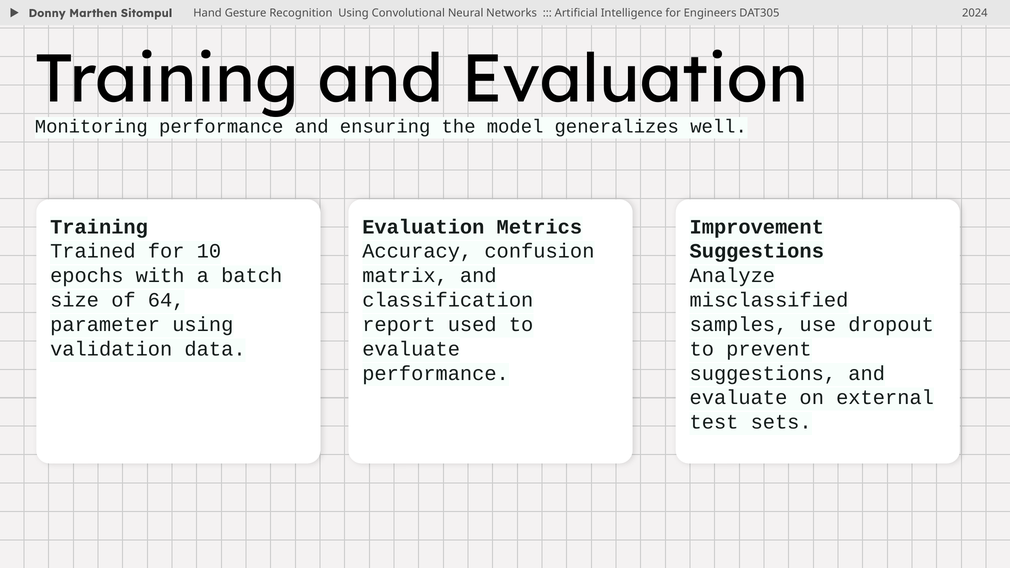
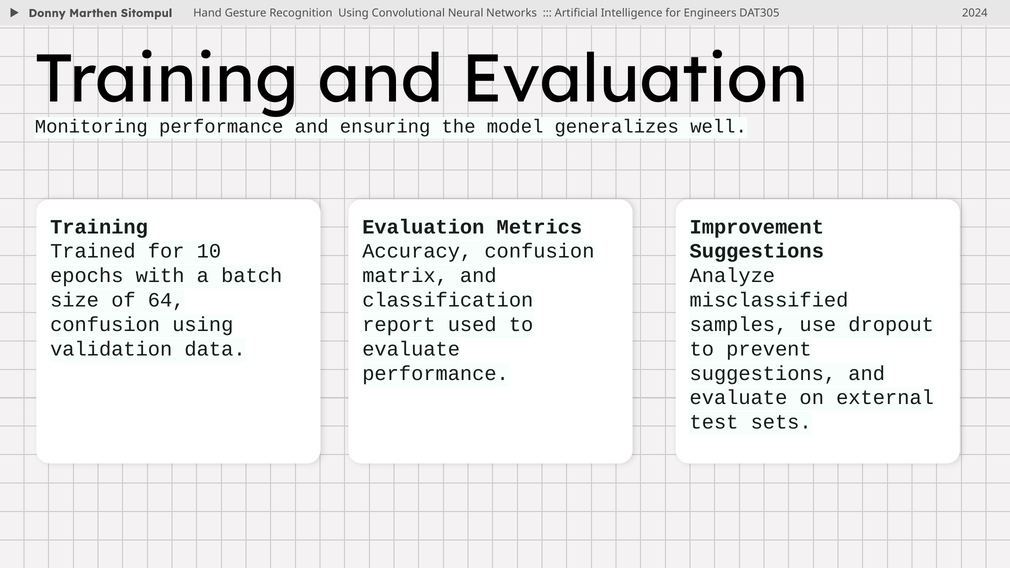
parameter at (105, 325): parameter -> confusion
